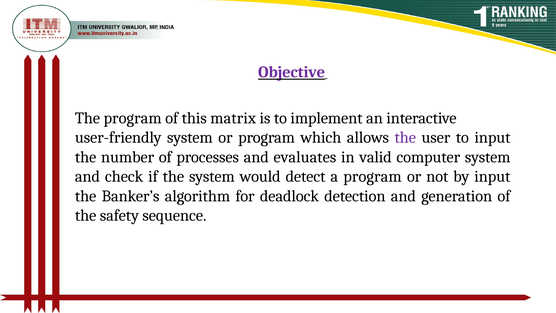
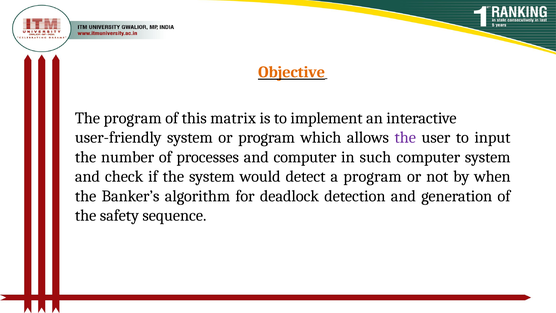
Objective colour: purple -> orange
and evaluates: evaluates -> computer
valid: valid -> such
by input: input -> when
